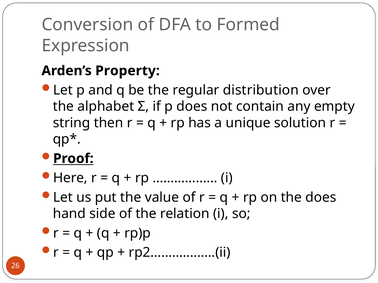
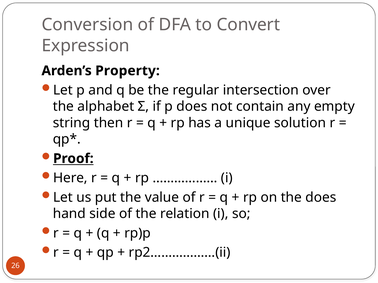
Formed: Formed -> Convert
distribution: distribution -> intersection
